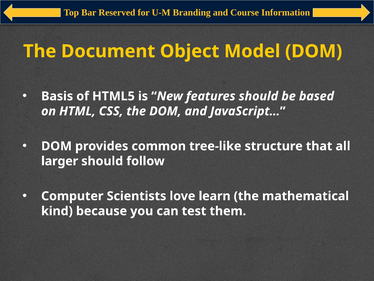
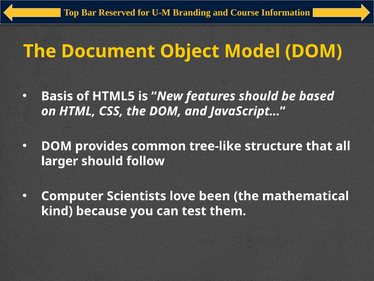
learn: learn -> been
